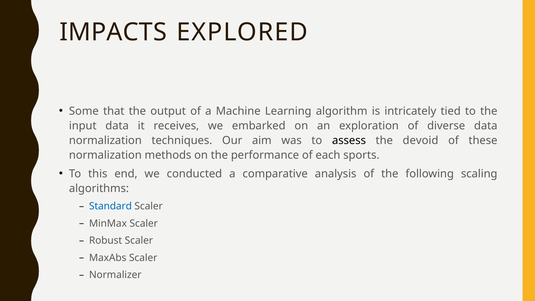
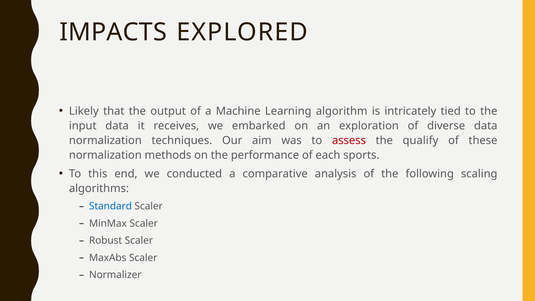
Some: Some -> Likely
assess colour: black -> red
devoid: devoid -> qualify
